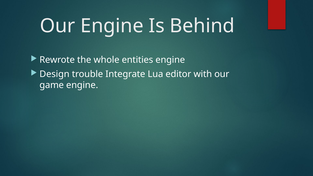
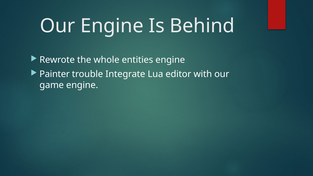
Design: Design -> Painter
